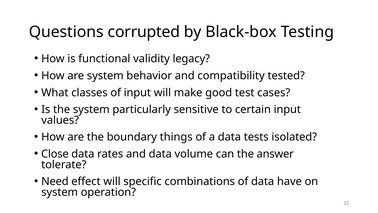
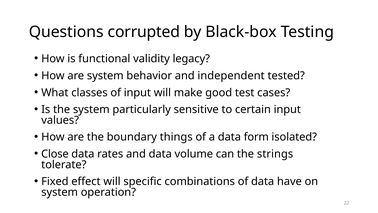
compatibility: compatibility -> independent
tests: tests -> form
answer: answer -> strings
Need: Need -> Fixed
